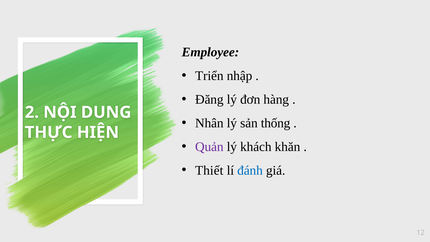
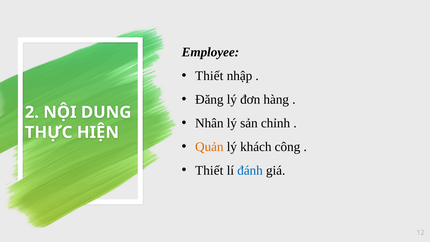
Triển at (209, 76): Triển -> Thiết
thống: thống -> chỉnh
Quản colour: purple -> orange
khăn: khăn -> công
